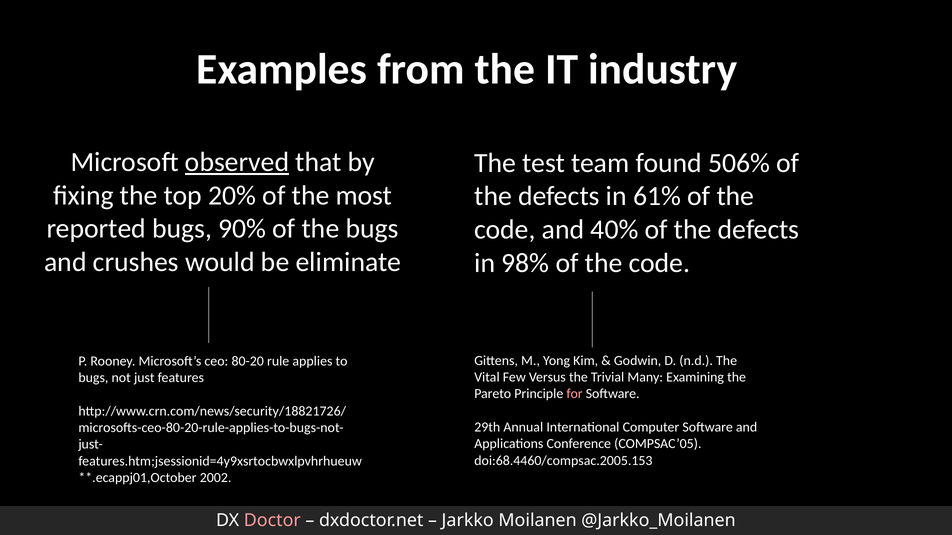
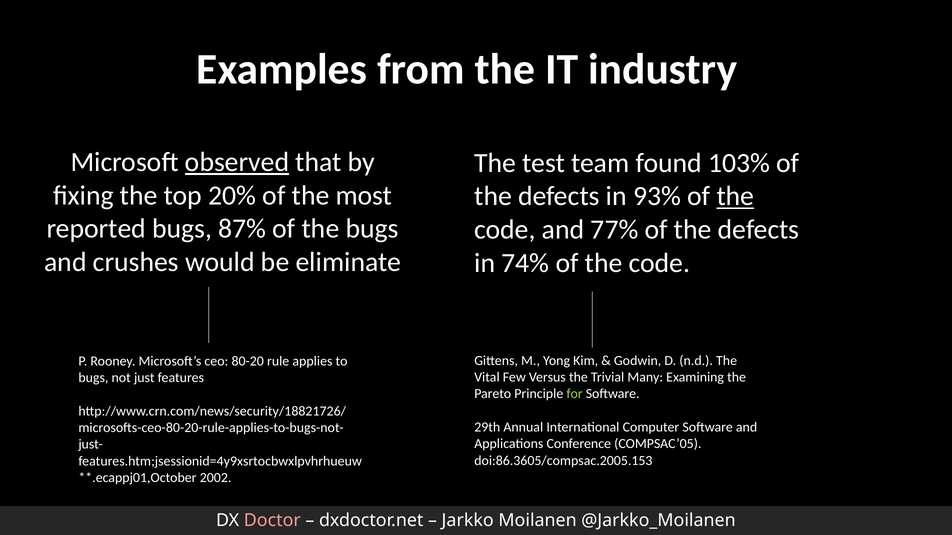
506%: 506% -> 103%
61%: 61% -> 93%
the at (735, 196) underline: none -> present
90%: 90% -> 87%
40%: 40% -> 77%
98%: 98% -> 74%
for colour: pink -> light green
doi:68.4460/compsac.2005.153: doi:68.4460/compsac.2005.153 -> doi:86.3605/compsac.2005.153
